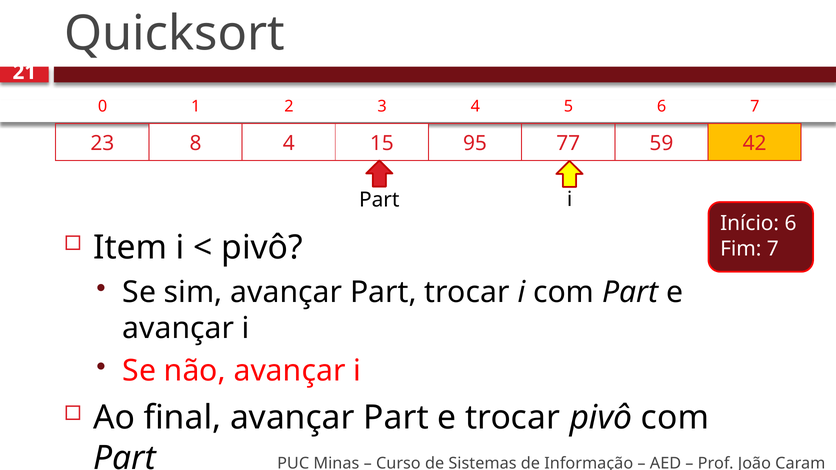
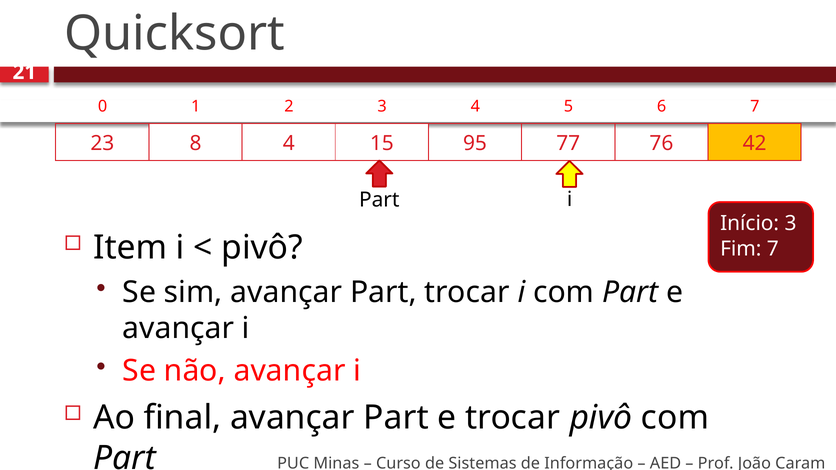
59: 59 -> 76
Início 6: 6 -> 3
